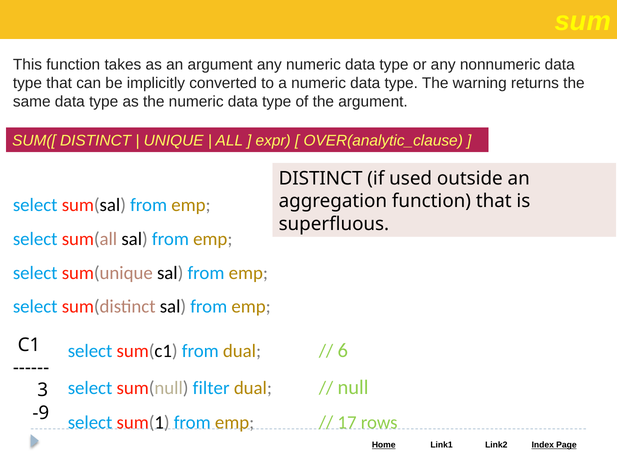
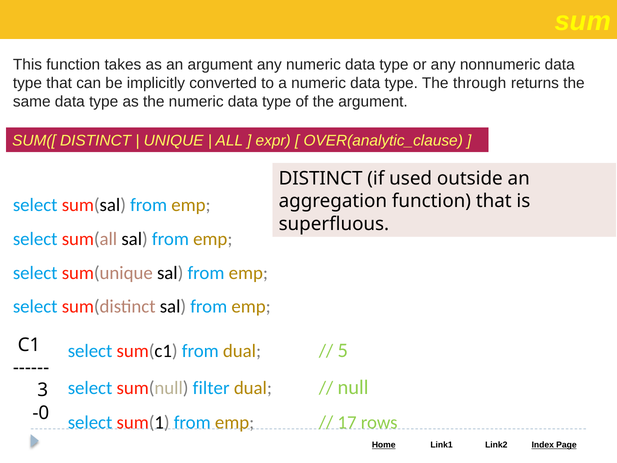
warning: warning -> through
6: 6 -> 5
-9: -9 -> -0
